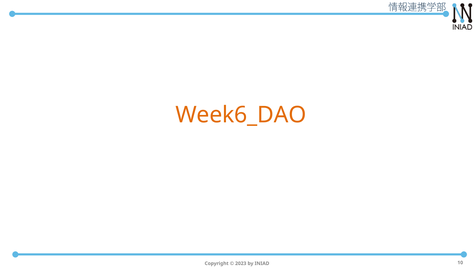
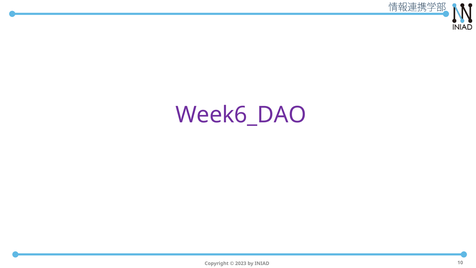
Week6_DAO colour: orange -> purple
